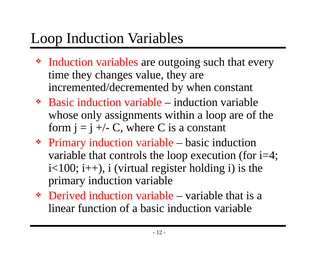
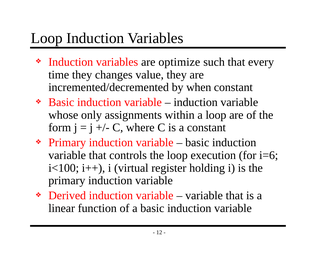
outgoing: outgoing -> optimize
i=4: i=4 -> i=6
